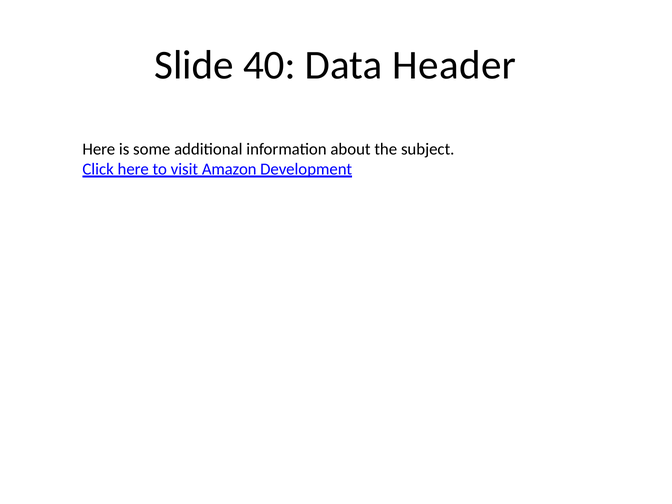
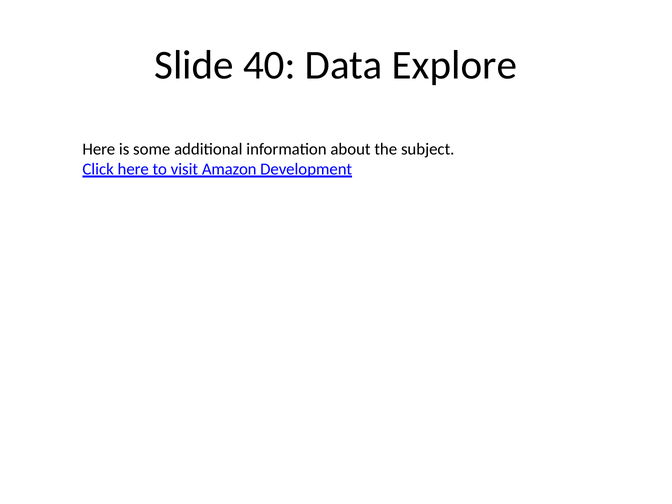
Header: Header -> Explore
